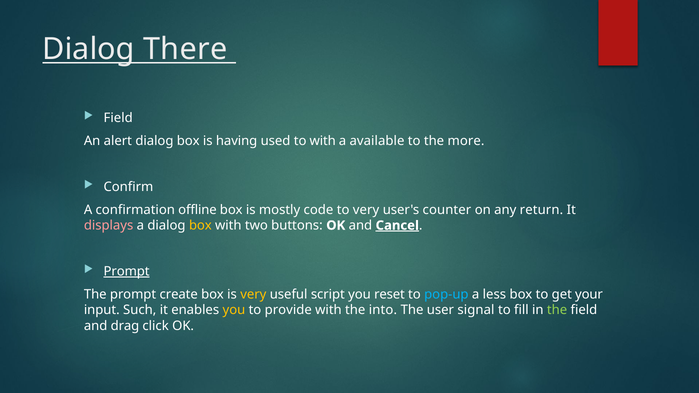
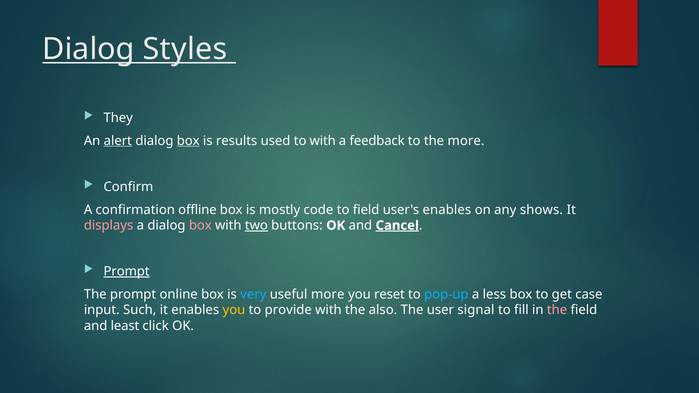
There: There -> Styles
Field at (118, 118): Field -> They
alert underline: none -> present
box at (188, 141) underline: none -> present
having: having -> results
available: available -> feedback
to very: very -> field
user's counter: counter -> enables
return: return -> shows
box at (200, 226) colour: yellow -> pink
two underline: none -> present
create: create -> online
very at (253, 295) colour: yellow -> light blue
useful script: script -> more
your: your -> case
into: into -> also
the at (557, 310) colour: light green -> pink
drag: drag -> least
